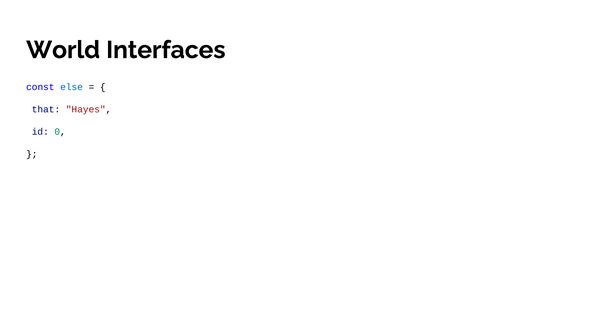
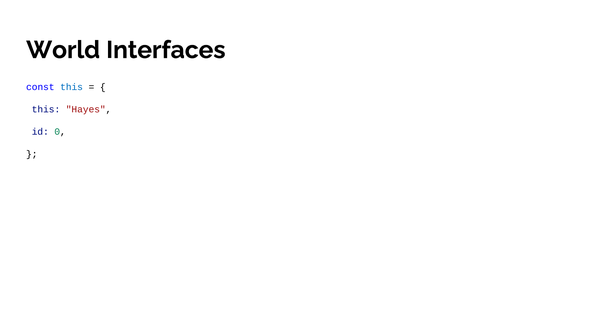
const else: else -> this
that at (46, 109): that -> this
